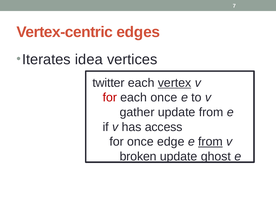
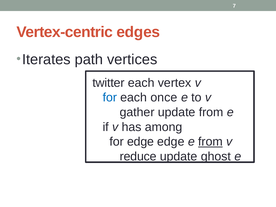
idea: idea -> path
vertex underline: present -> none
for at (110, 98) colour: red -> blue
access: access -> among
for once: once -> edge
broken: broken -> reduce
